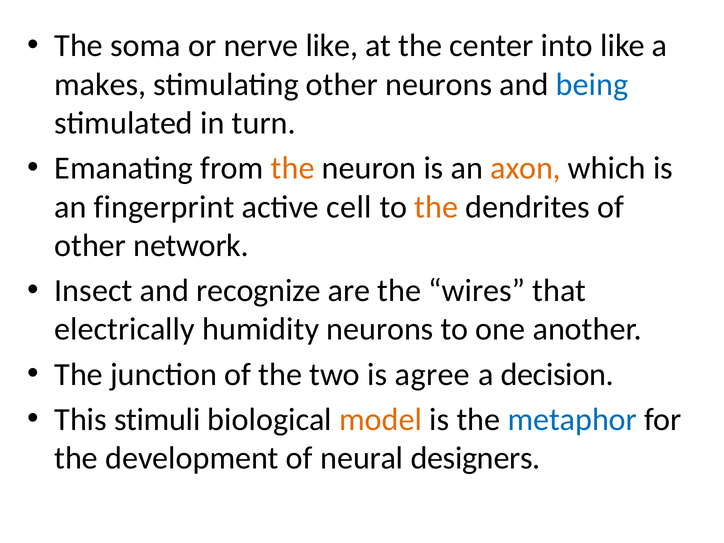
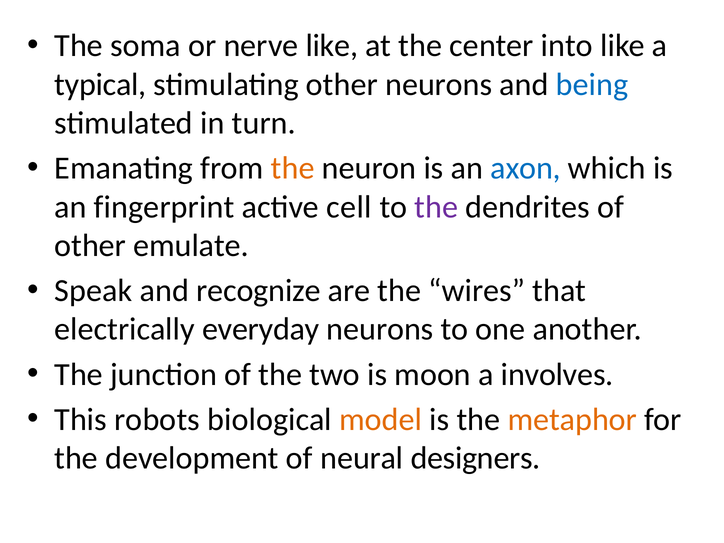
makes: makes -> typical
axon colour: orange -> blue
the at (436, 207) colour: orange -> purple
network: network -> emulate
Insect: Insect -> Speak
humidity: humidity -> everyday
agree: agree -> moon
decision: decision -> involves
stimuli: stimuli -> robots
metaphor colour: blue -> orange
